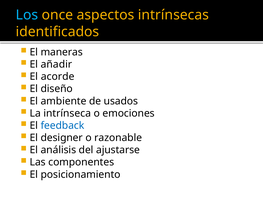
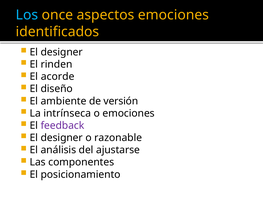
aspectos intrínsecas: intrínsecas -> emociones
maneras at (62, 52): maneras -> designer
añadir: añadir -> rinden
usados: usados -> versión
feedback colour: blue -> purple
